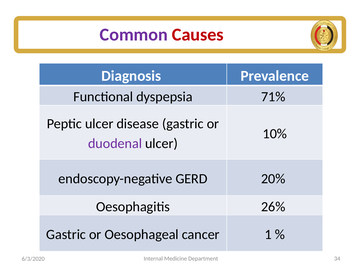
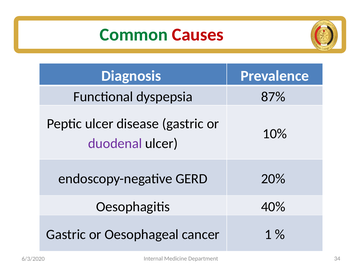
Common colour: purple -> green
71%: 71% -> 87%
26%: 26% -> 40%
